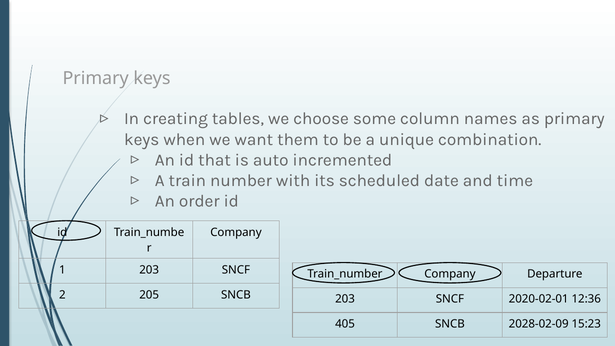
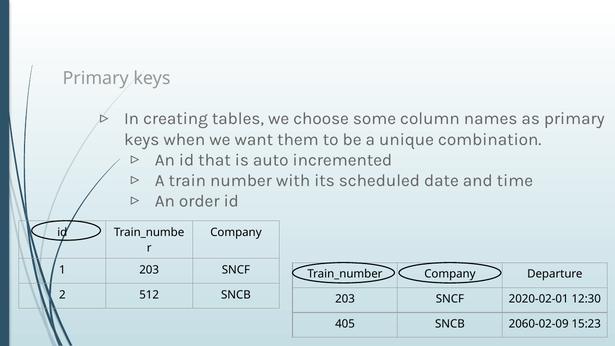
205: 205 -> 512
12:36: 12:36 -> 12:30
2028-02-09: 2028-02-09 -> 2060-02-09
